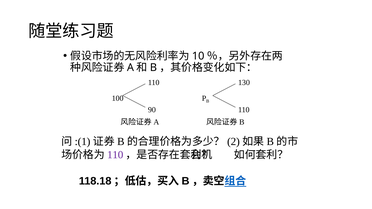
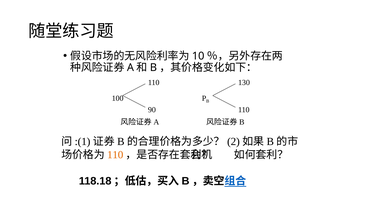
110 at (115, 155) colour: purple -> orange
